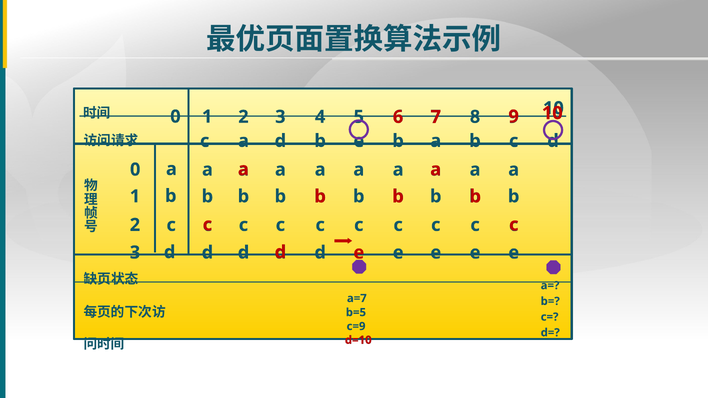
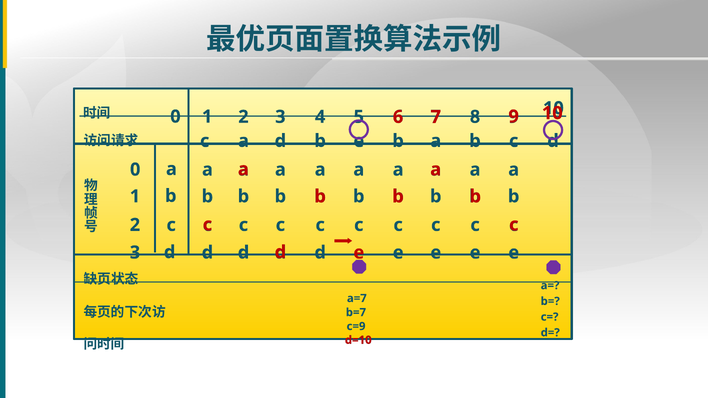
b=5: b=5 -> b=7
